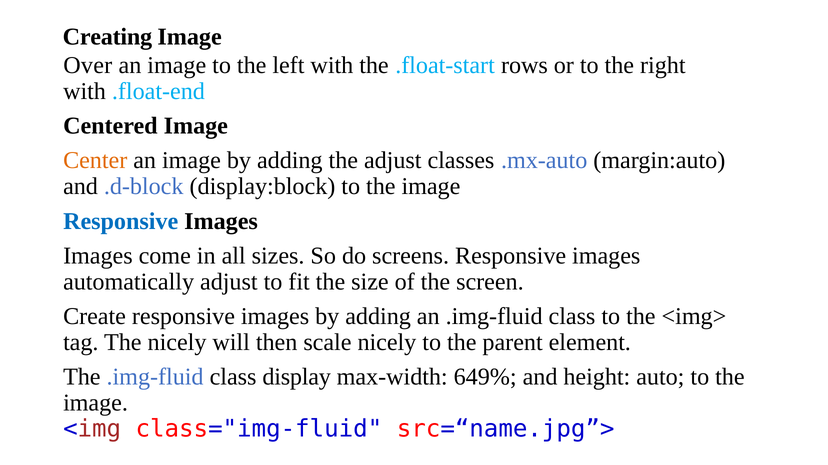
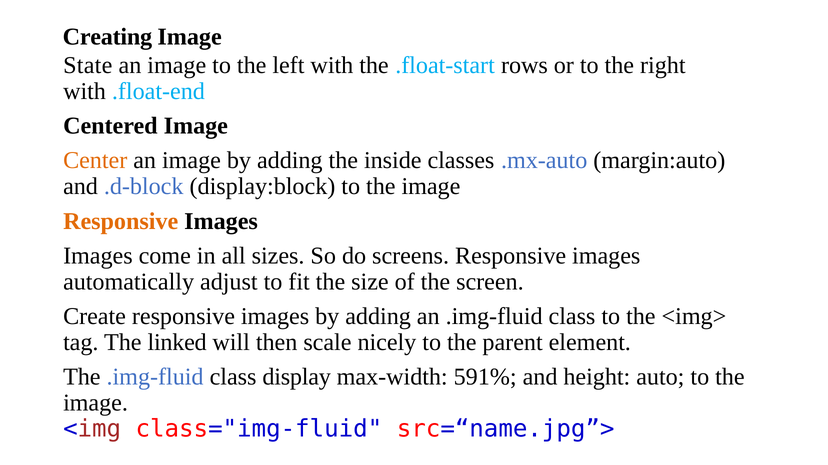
Over: Over -> State
the adjust: adjust -> inside
Responsive at (121, 221) colour: blue -> orange
The nicely: nicely -> linked
649%: 649% -> 591%
